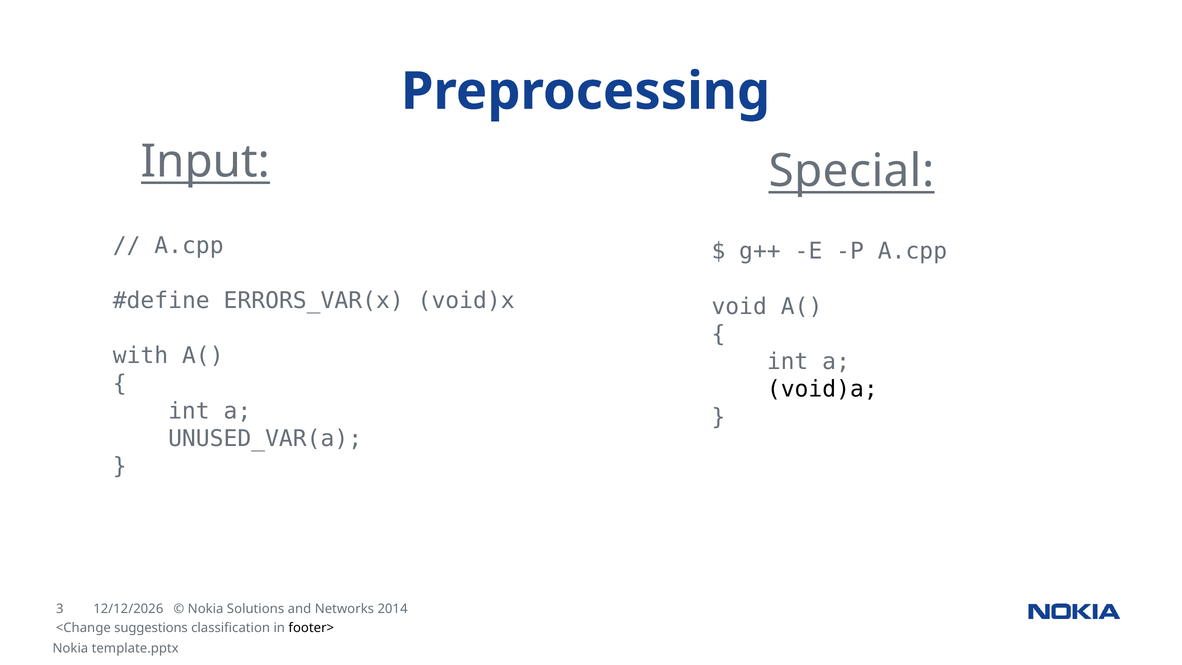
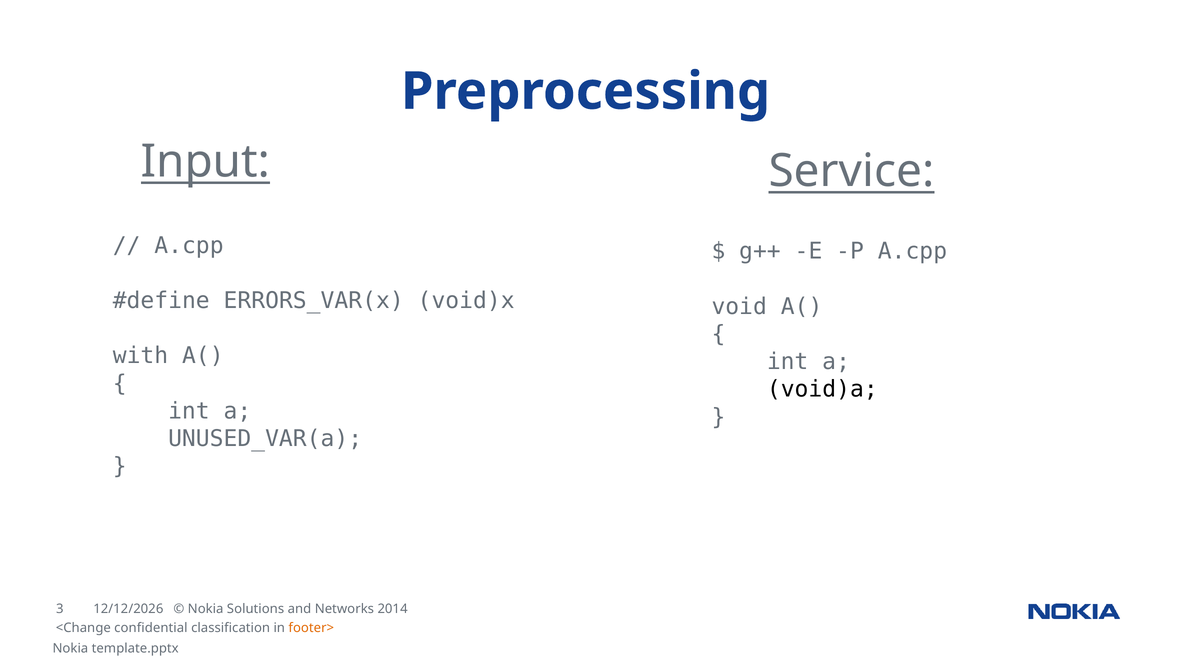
Special: Special -> Service
suggestions: suggestions -> confidential
footer> colour: black -> orange
